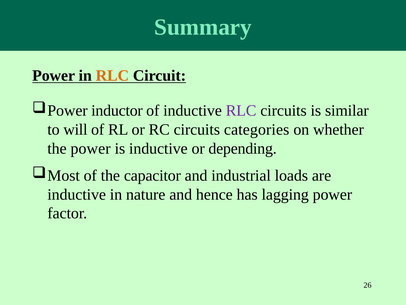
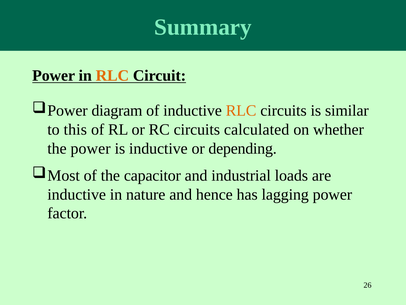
inductor: inductor -> diagram
RLC at (241, 110) colour: purple -> orange
will: will -> this
categories: categories -> calculated
